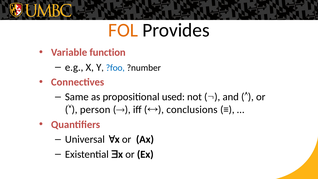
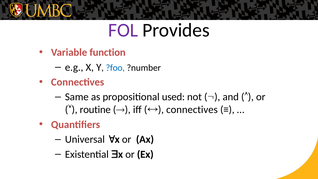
FOL colour: orange -> purple
person: person -> routine
conclusions at (192, 110): conclusions -> connectives
